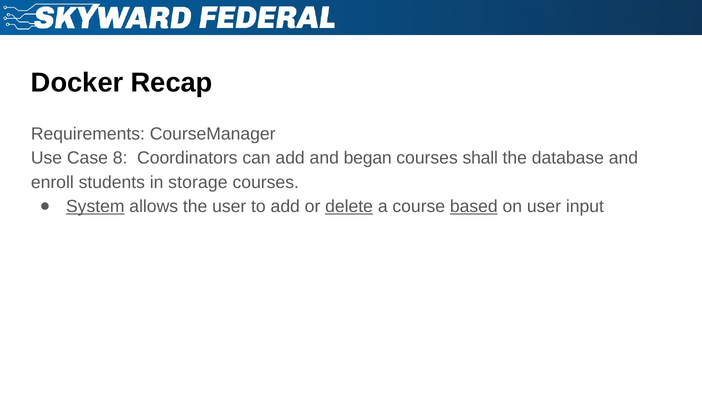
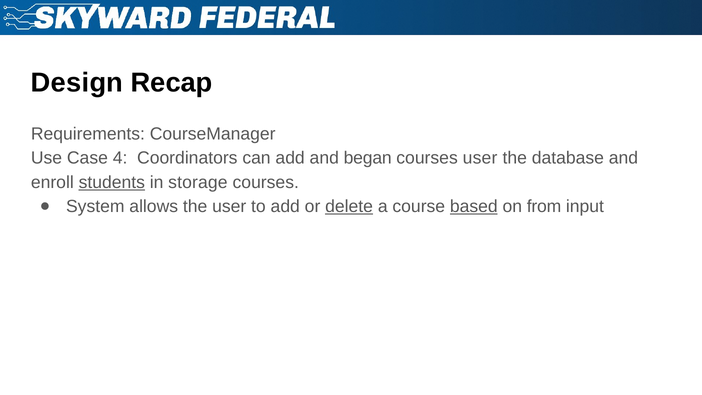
Docker: Docker -> Design
8: 8 -> 4
courses shall: shall -> user
students underline: none -> present
System underline: present -> none
on user: user -> from
